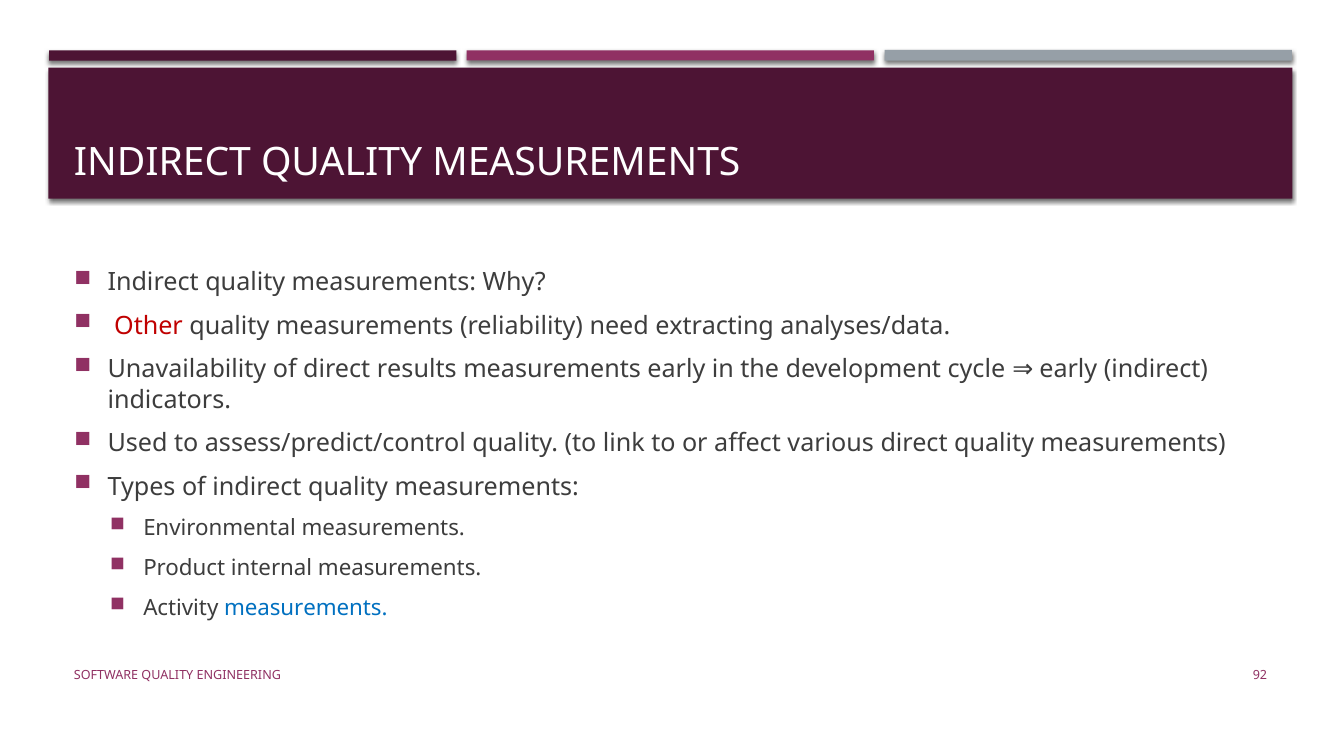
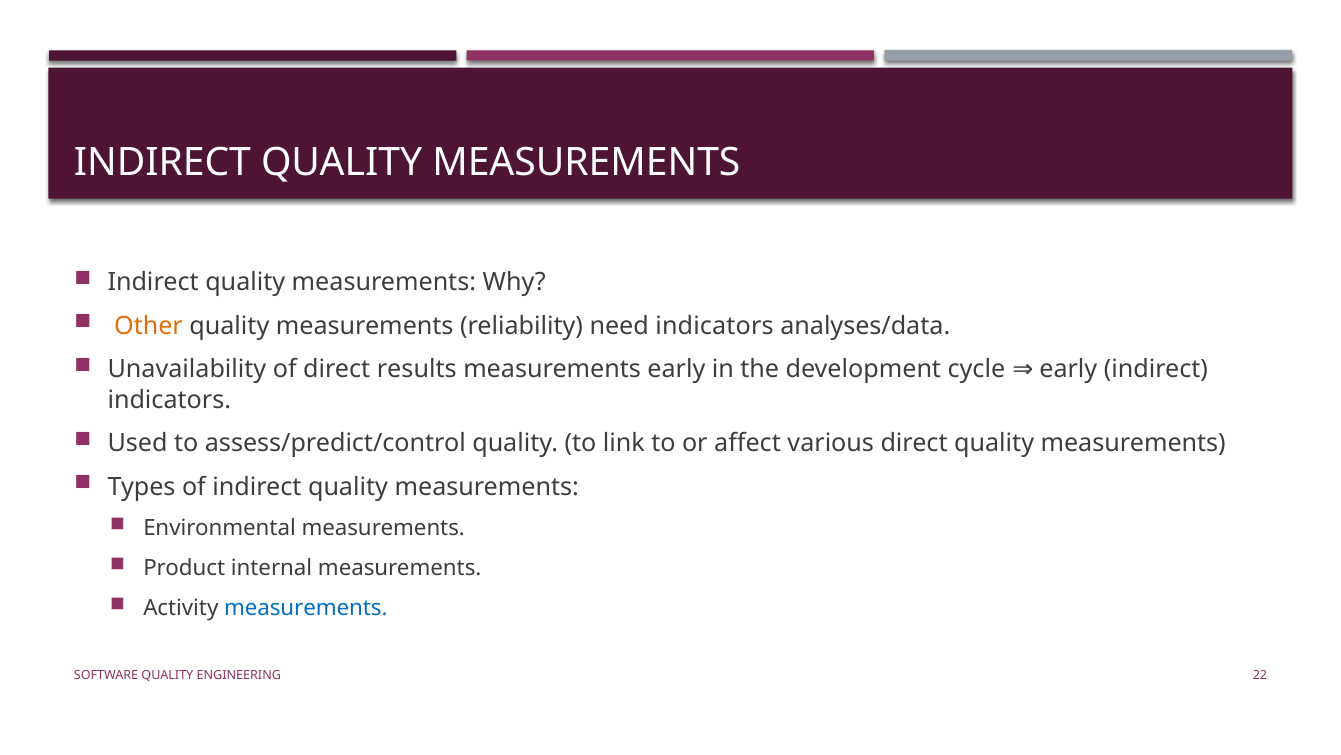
Other colour: red -> orange
need extracting: extracting -> indicators
92: 92 -> 22
